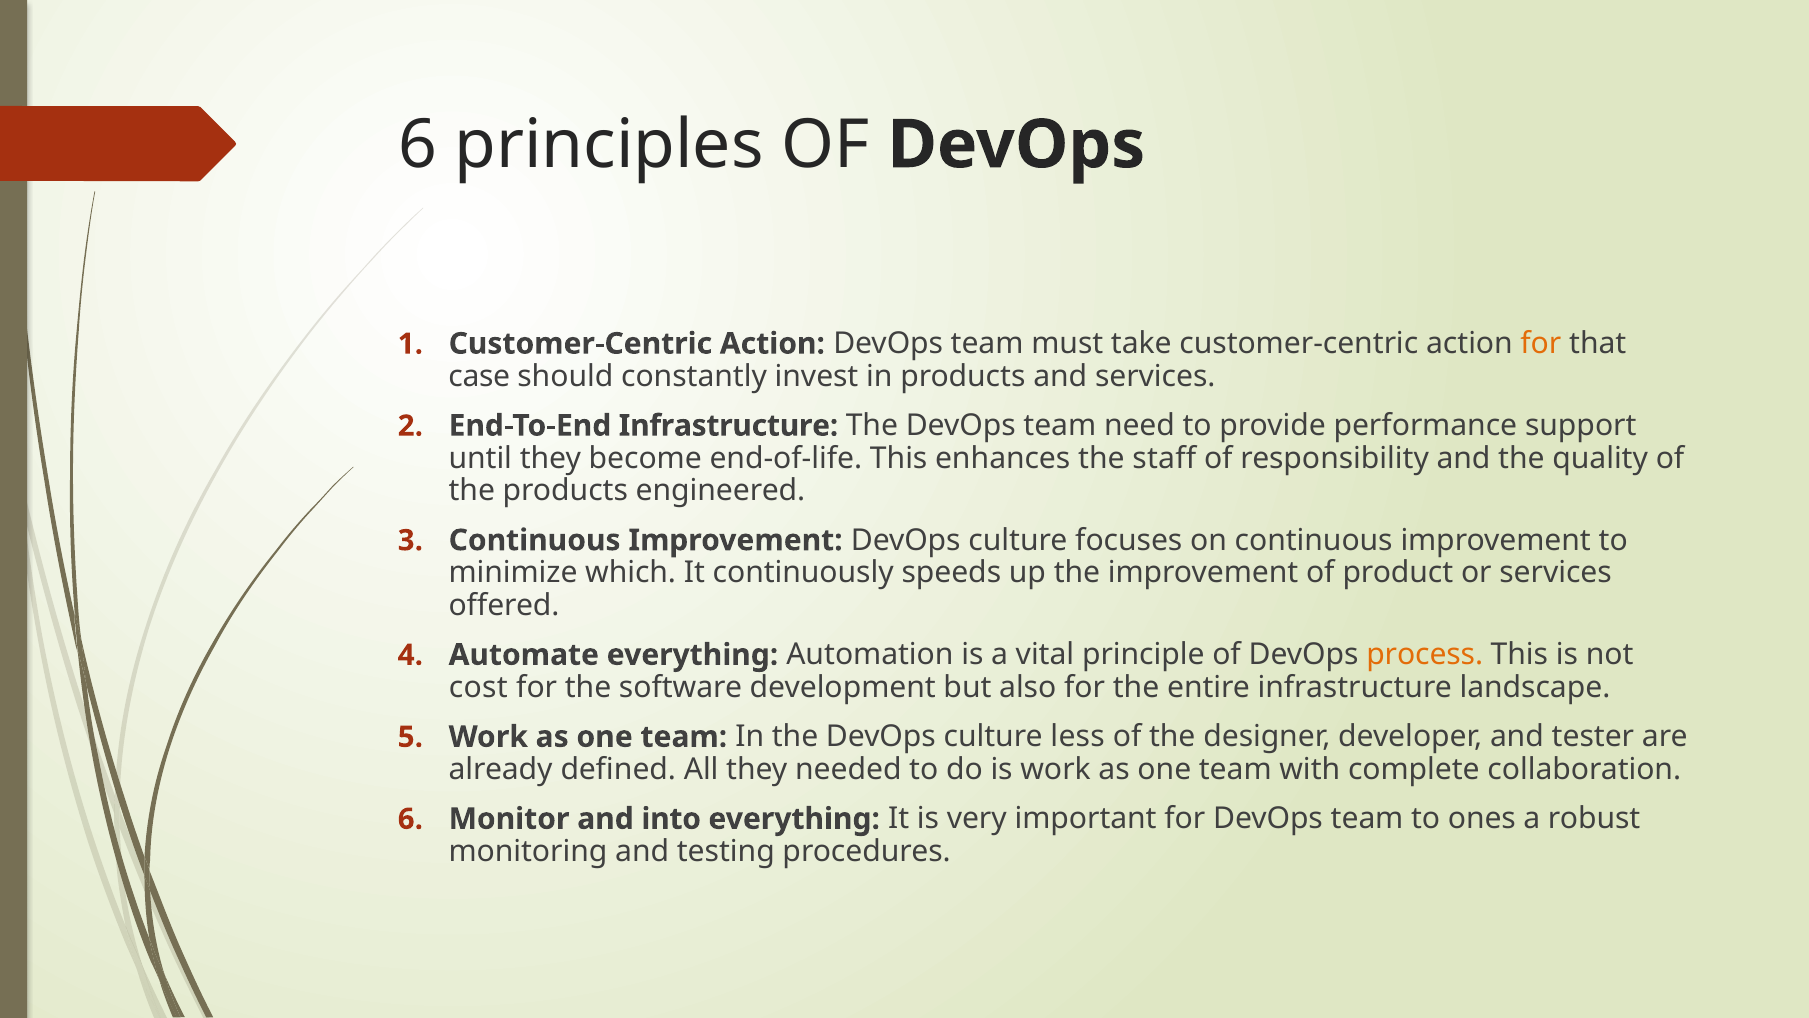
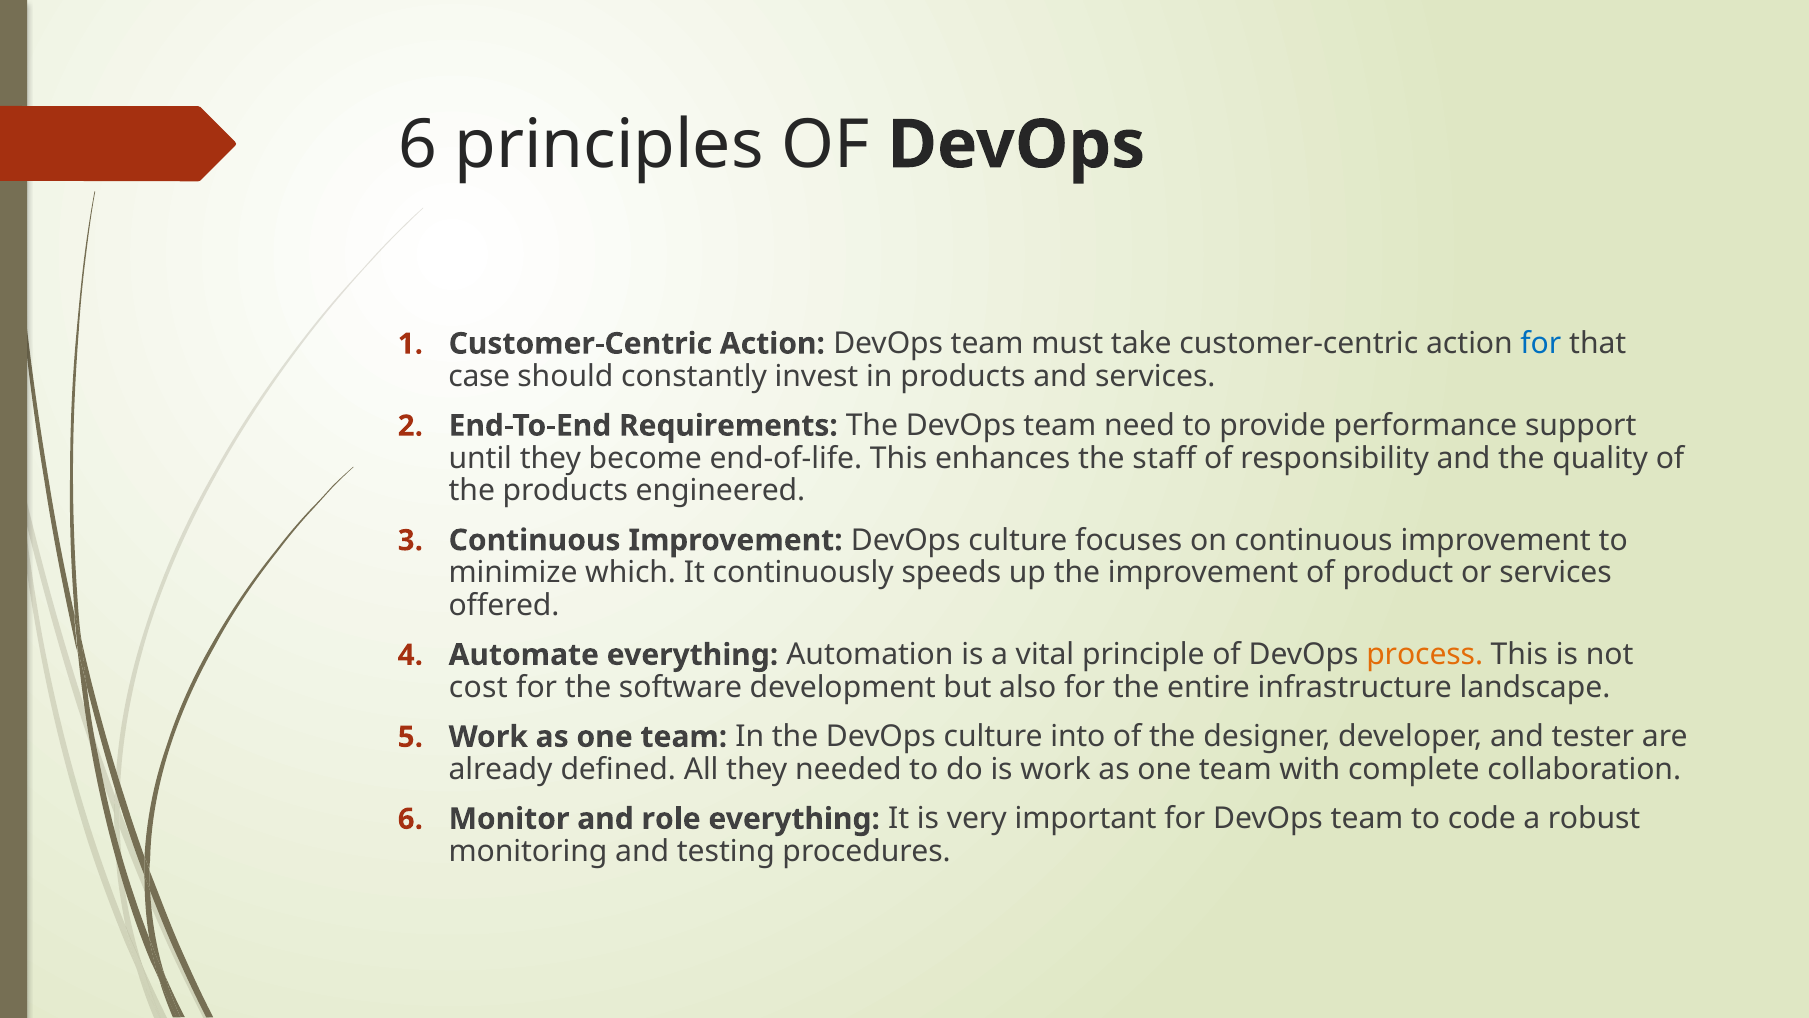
for at (1541, 344) colour: orange -> blue
End-To-End Infrastructure: Infrastructure -> Requirements
less: less -> into
into: into -> role
ones: ones -> code
